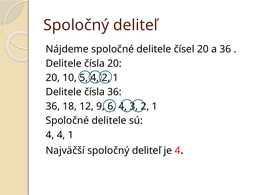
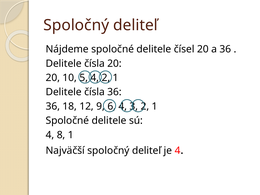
4 4: 4 -> 8
